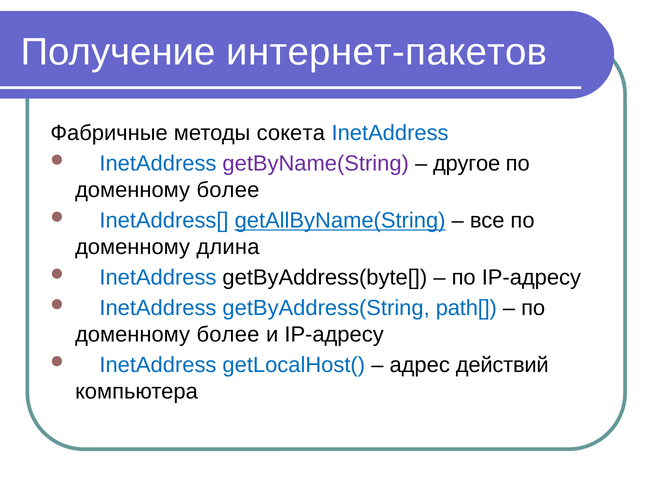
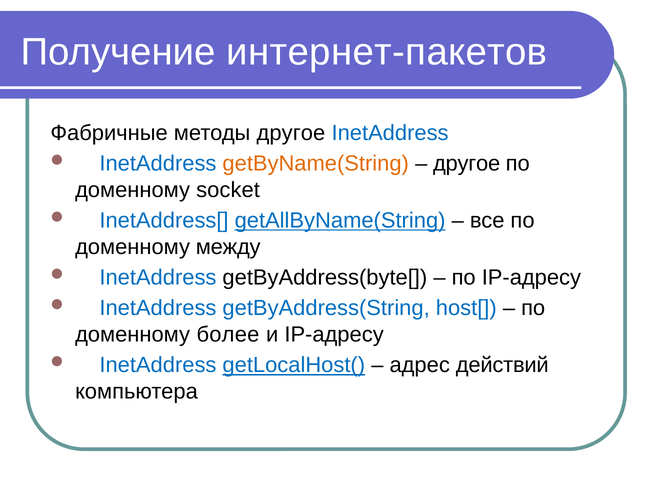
методы сокета: сокета -> другое
getByName(String colour: purple -> orange
более at (228, 190): более -> socket
длина: длина -> между
path[: path[ -> host[
getLocalHost( underline: none -> present
